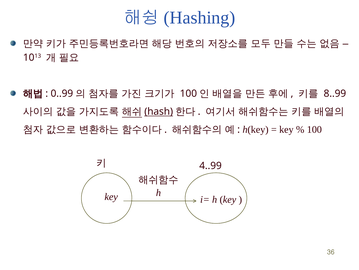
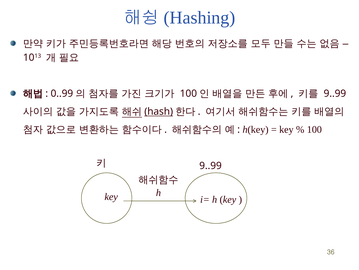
8..99 at (335, 93): 8..99 -> 9..99
4..99 at (211, 165): 4..99 -> 9..99
